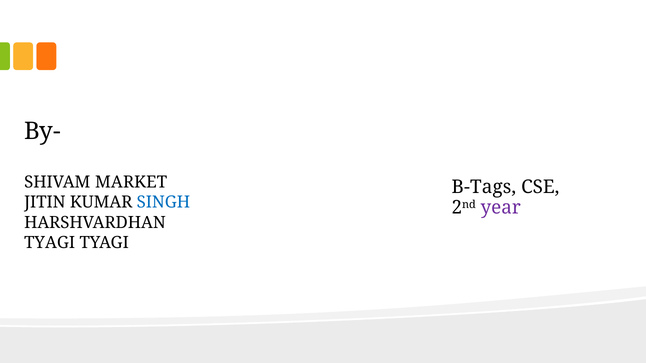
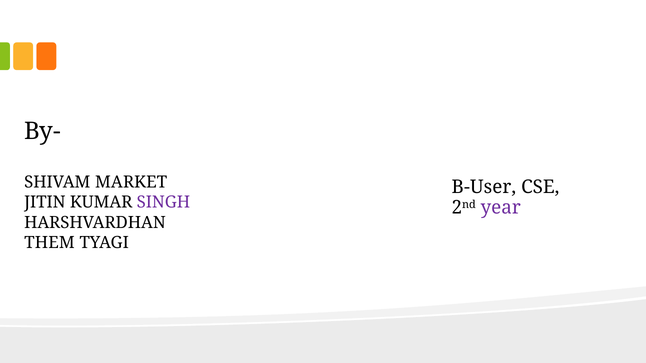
B-Tags: B-Tags -> B-User
SINGH colour: blue -> purple
TYAGI at (50, 243): TYAGI -> THEM
